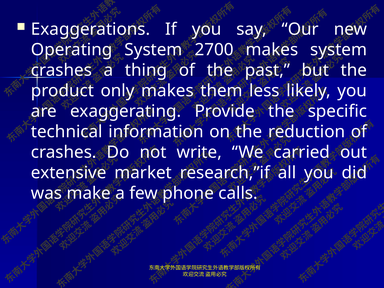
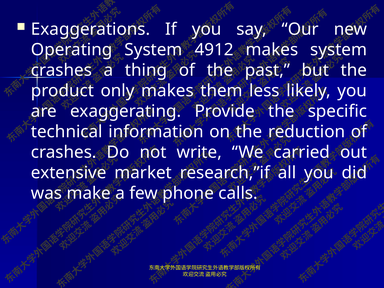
2700: 2700 -> 4912
